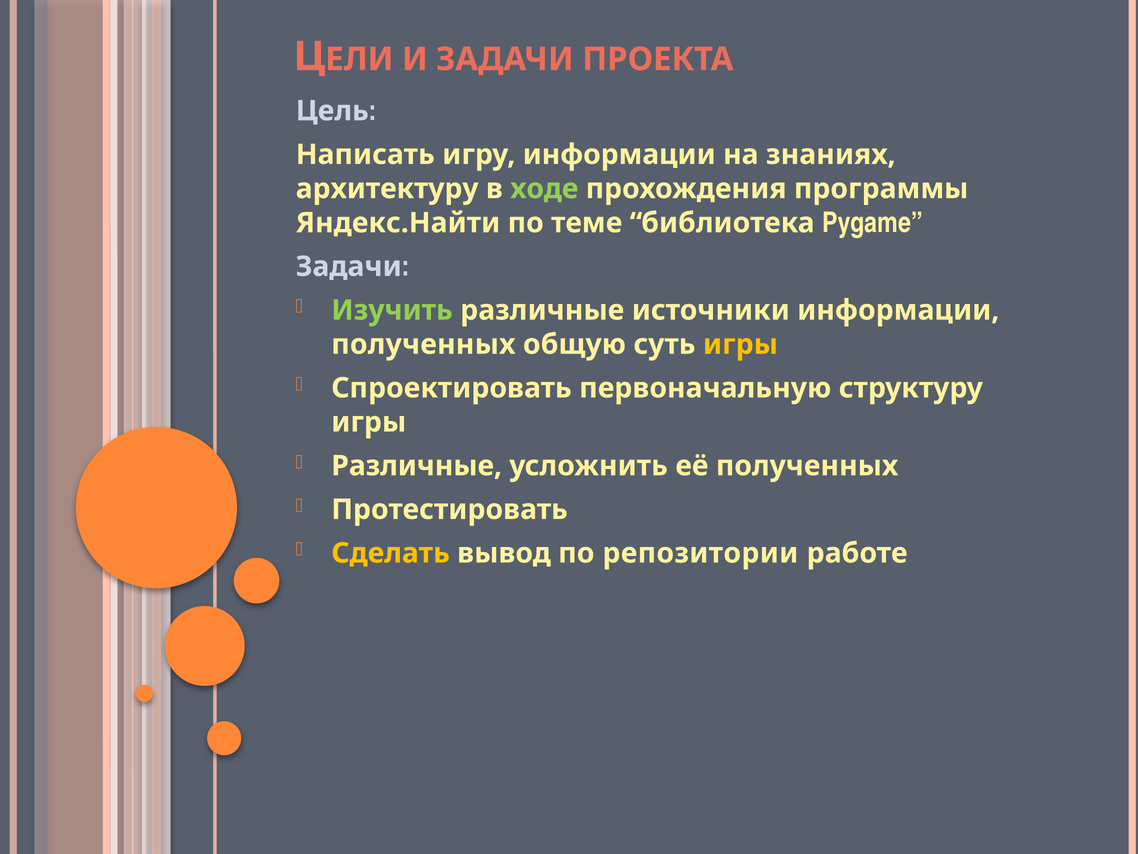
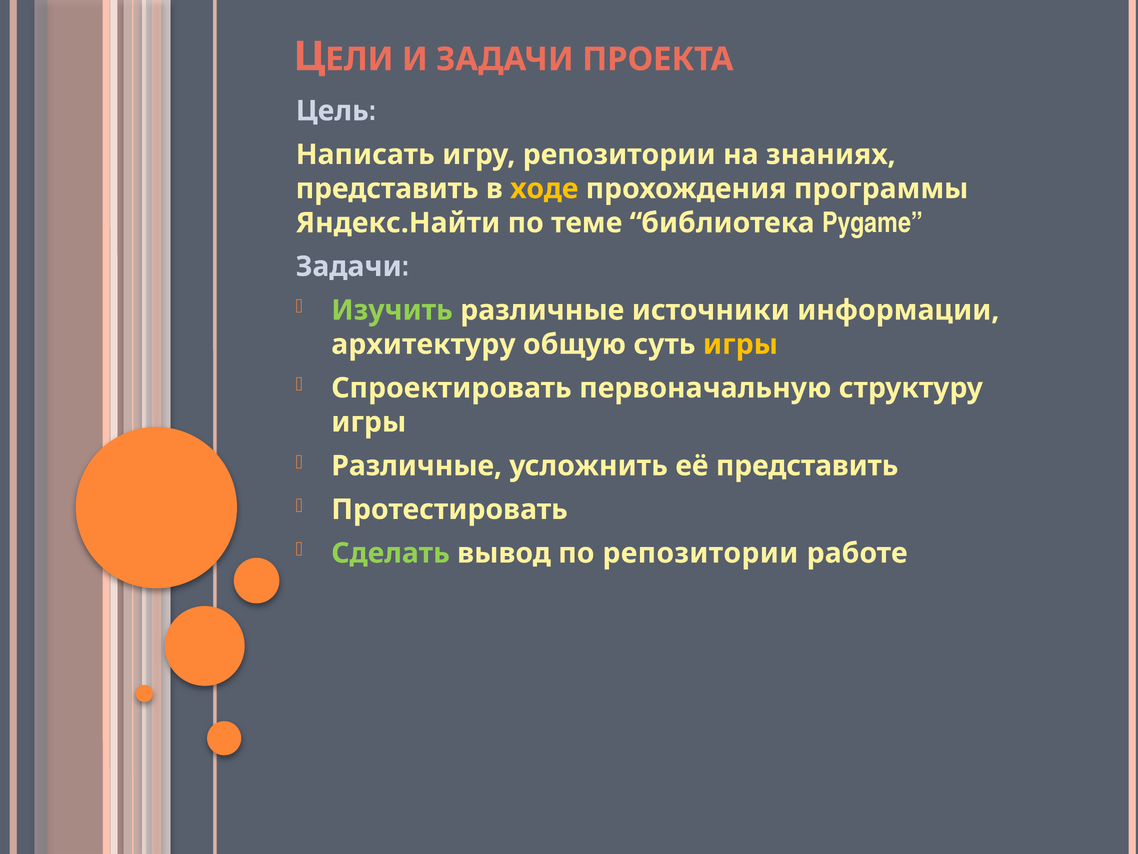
игру информации: информации -> репозитории
архитектуру at (387, 189): архитектуру -> представить
ходе colour: light green -> yellow
полученных at (423, 344): полученных -> архитектуру
её полученных: полученных -> представить
Сделать colour: yellow -> light green
